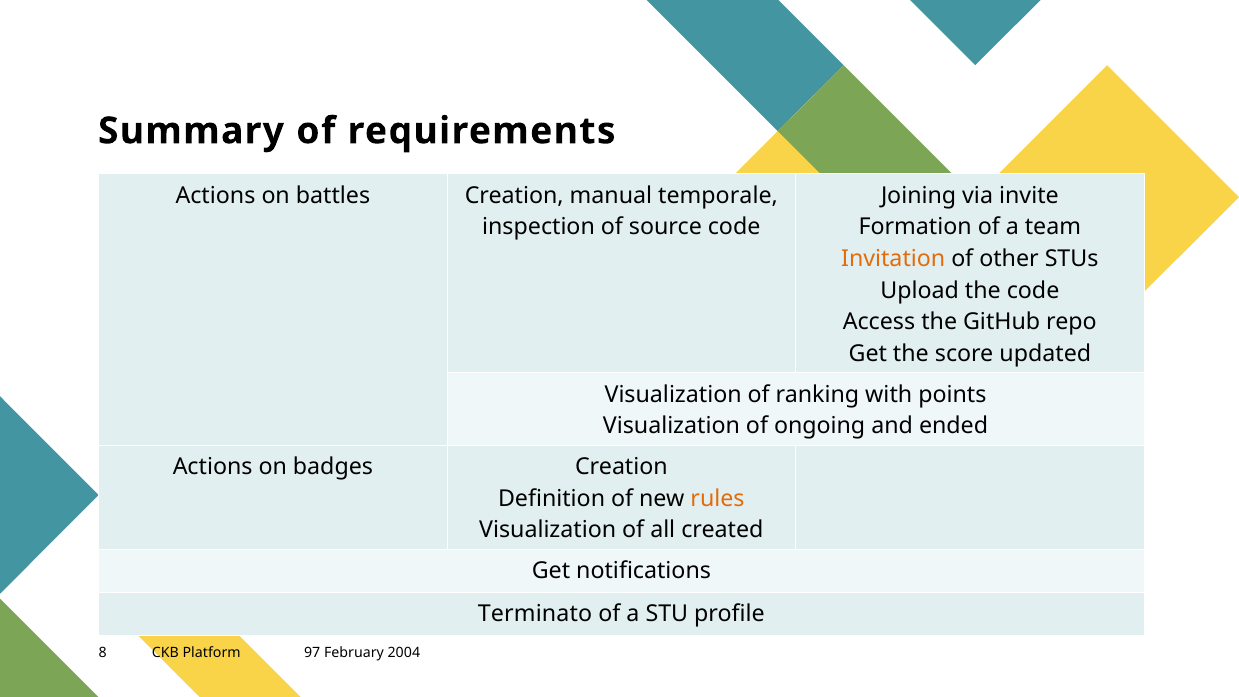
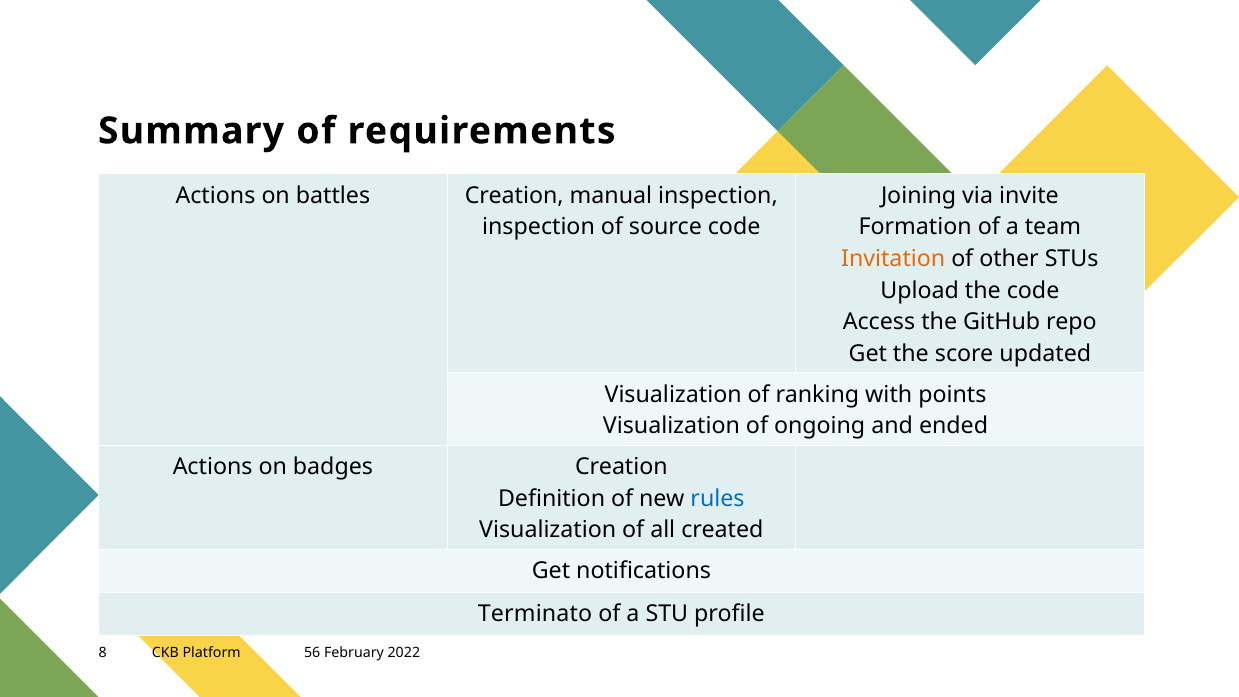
manual temporale: temporale -> inspection
rules colour: orange -> blue
97: 97 -> 56
2004: 2004 -> 2022
